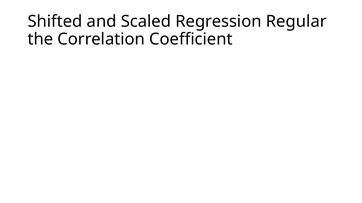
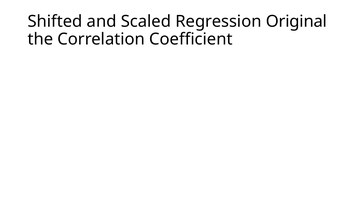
Regular: Regular -> Original
